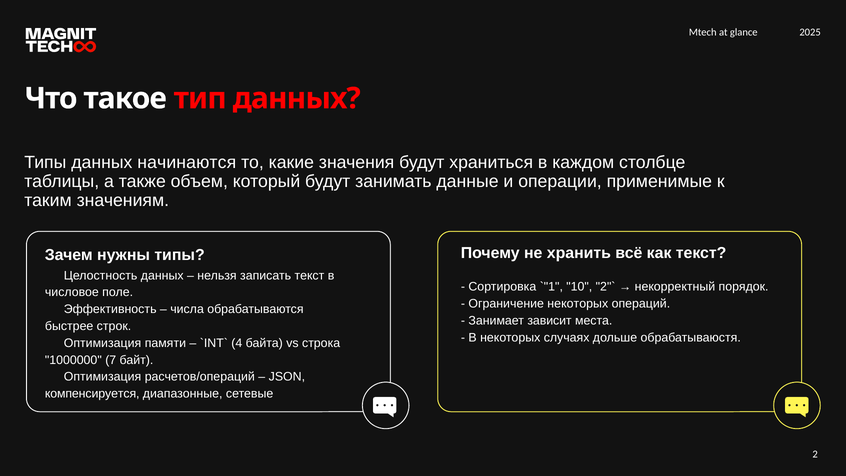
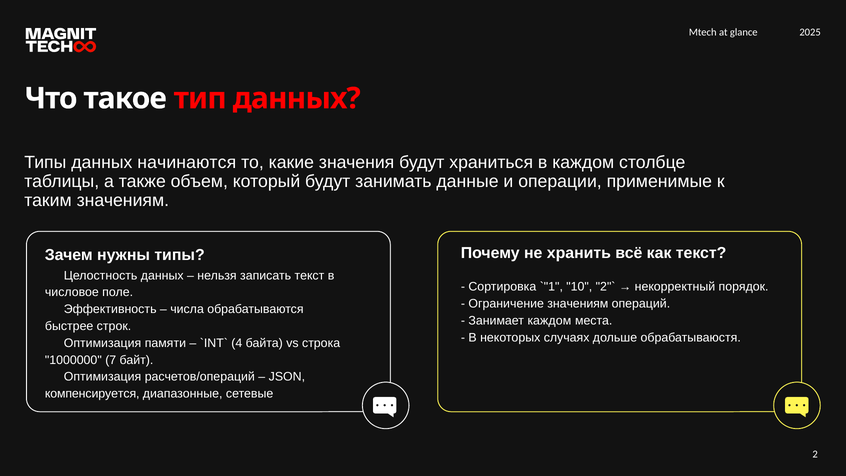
Ограничение некоторых: некоторых -> значениям
Занимает зависит: зависит -> каждом
